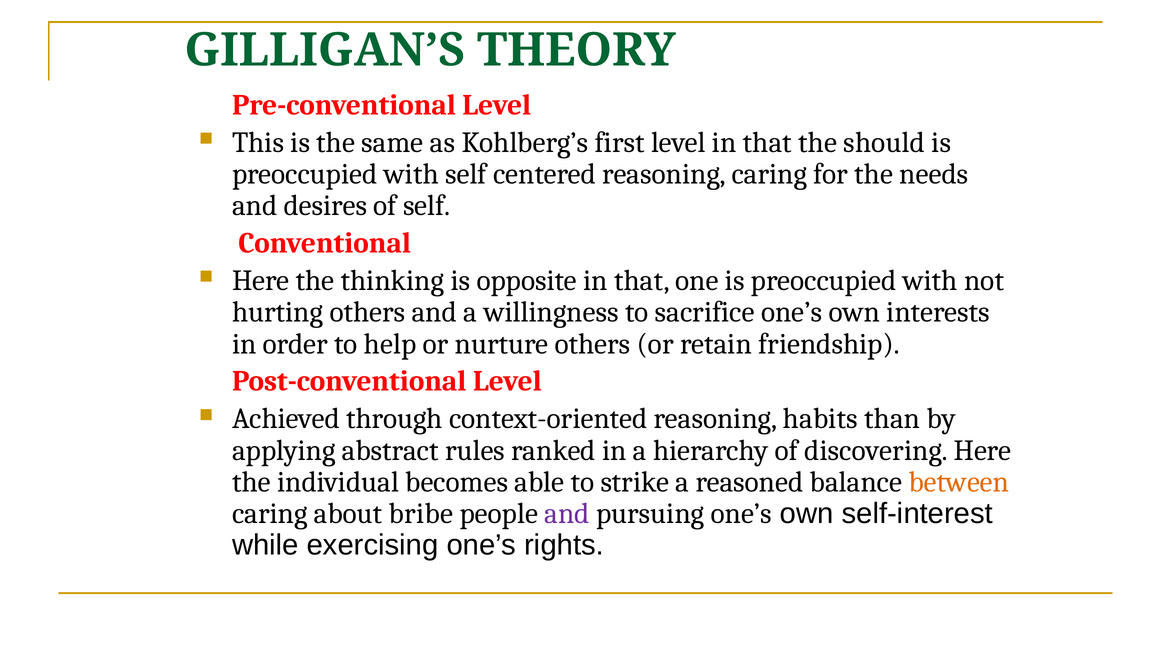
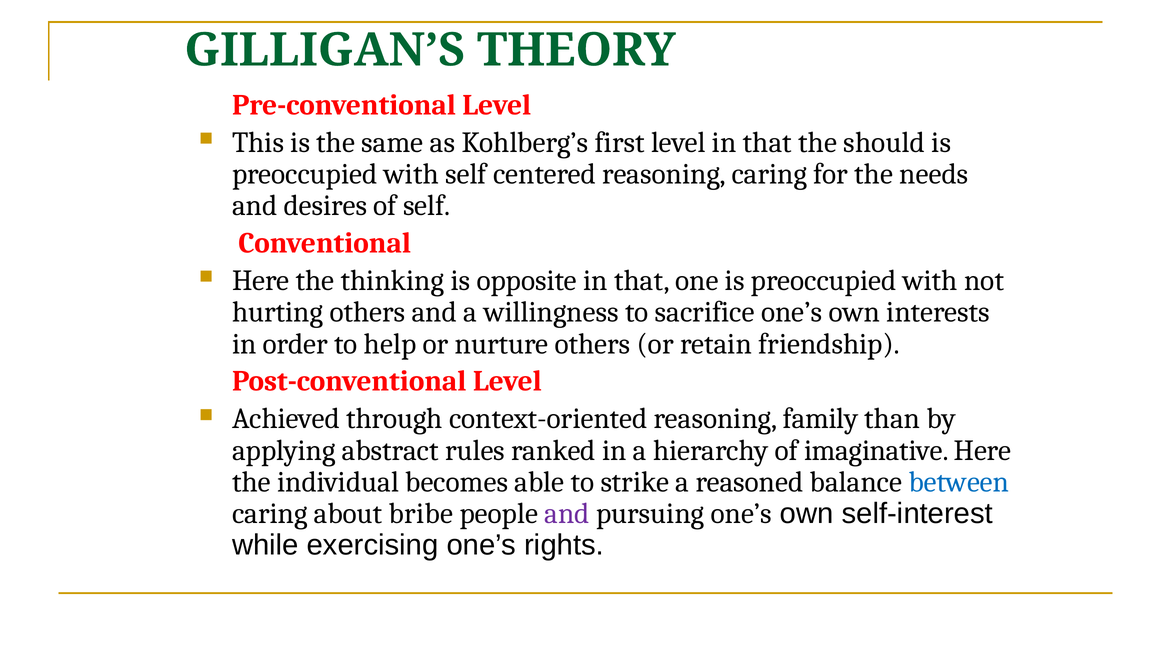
habits: habits -> family
discovering: discovering -> imaginative
between colour: orange -> blue
